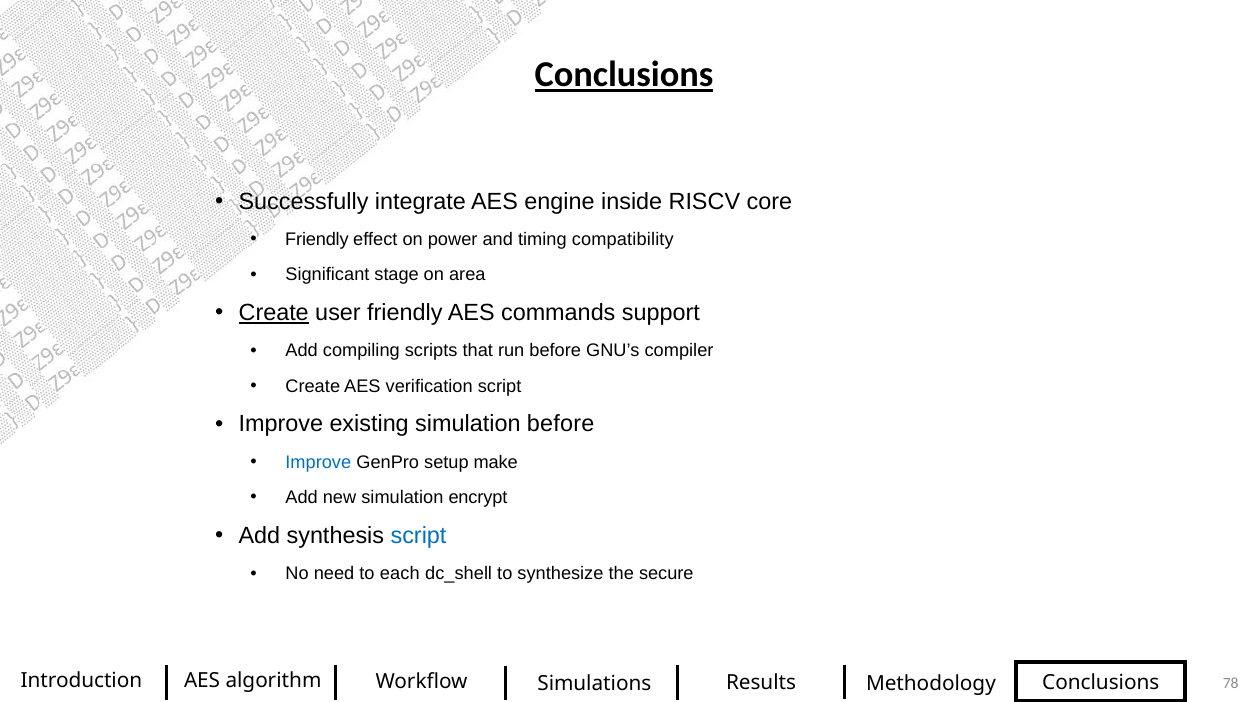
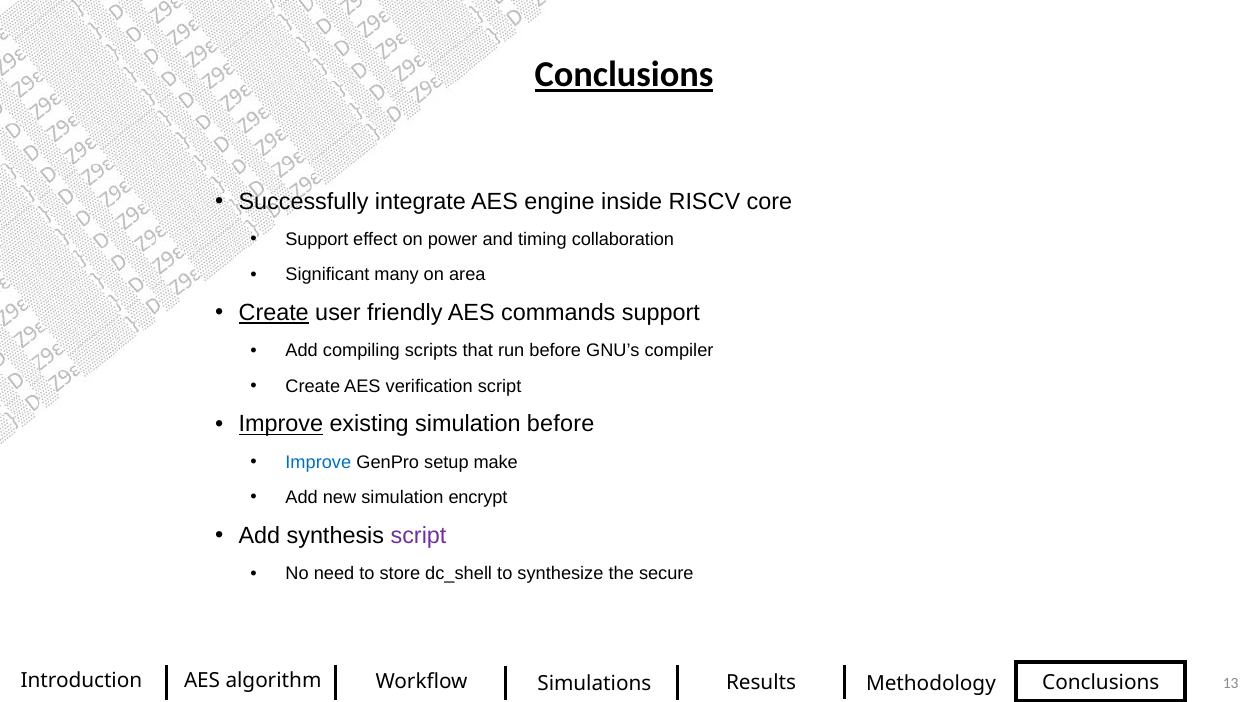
Friendly at (317, 240): Friendly -> Support
compatibility: compatibility -> collaboration
stage: stage -> many
Improve at (281, 424) underline: none -> present
script at (419, 536) colour: blue -> purple
each: each -> store
78: 78 -> 13
